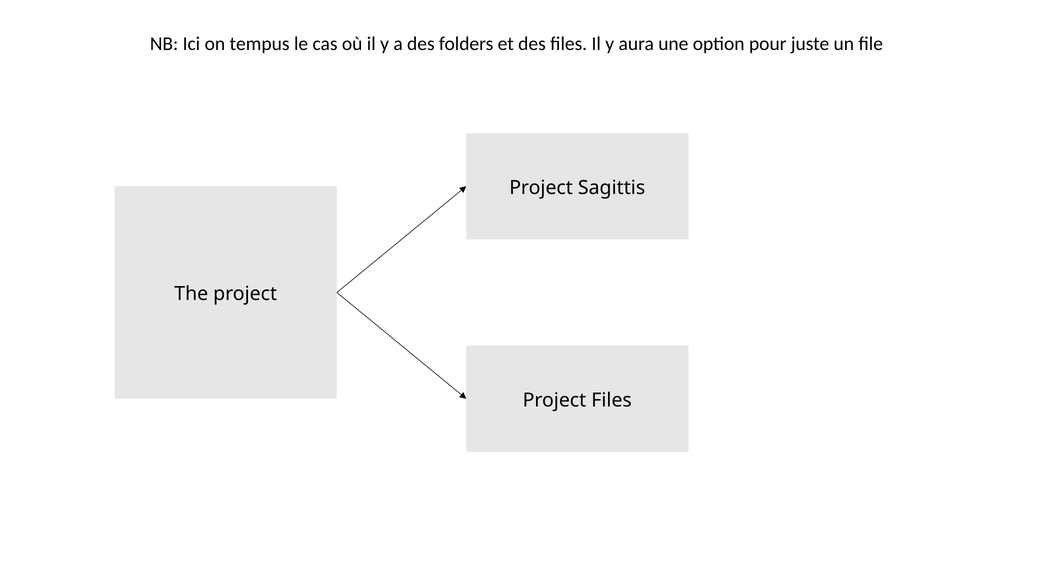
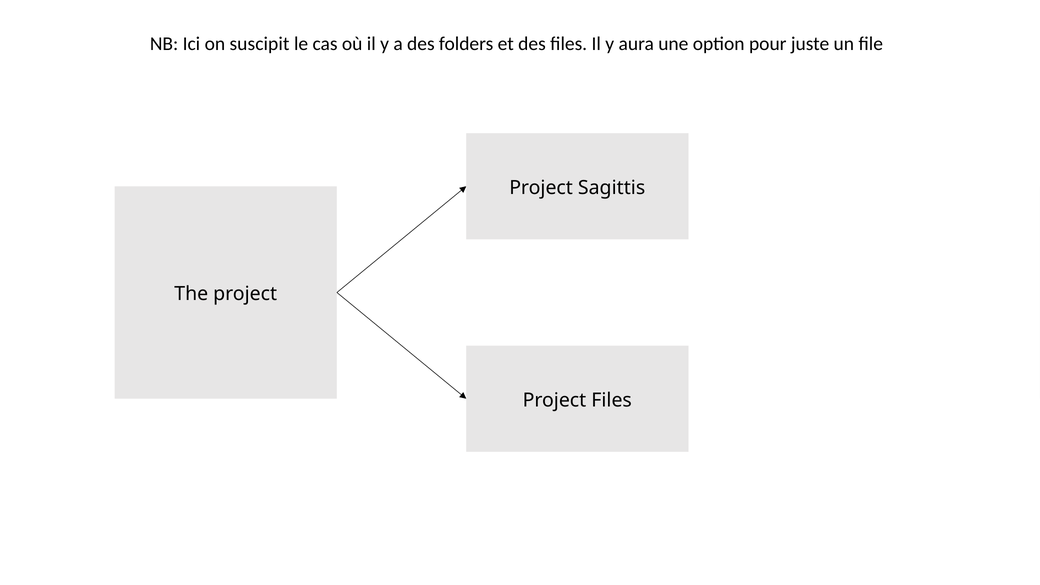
tempus: tempus -> suscipit
